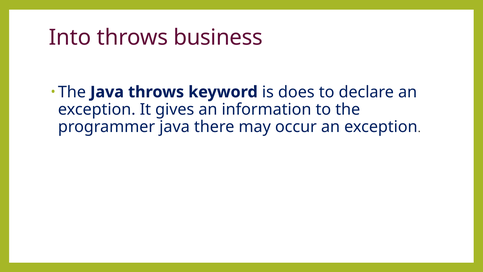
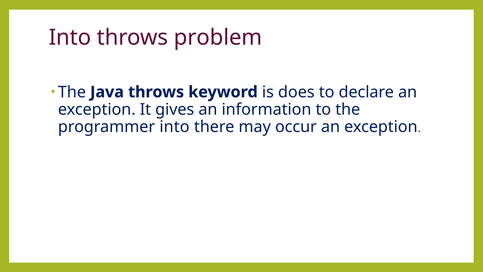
business: business -> problem
programmer java: java -> into
